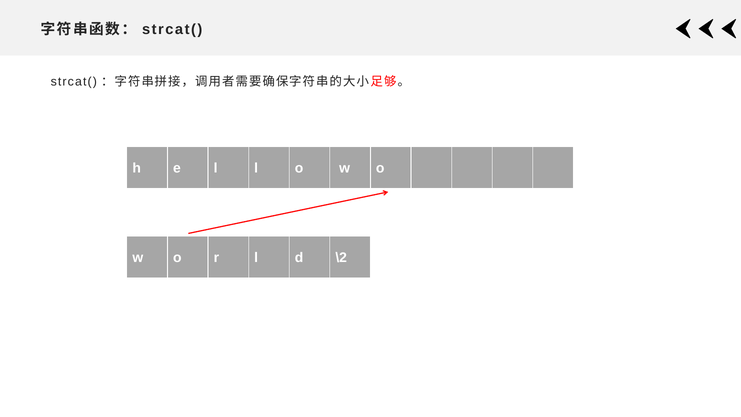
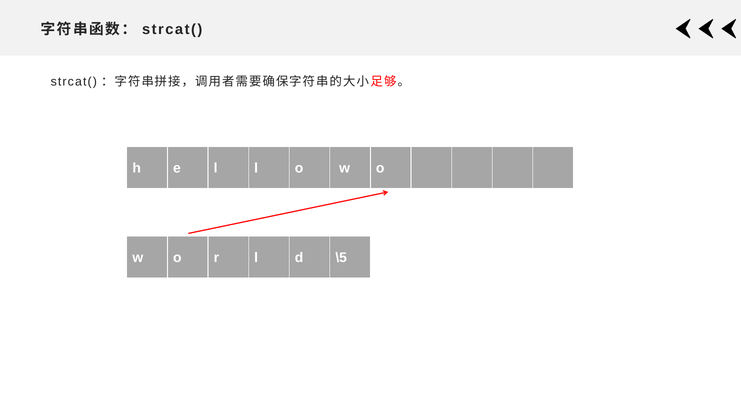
\2: \2 -> \5
